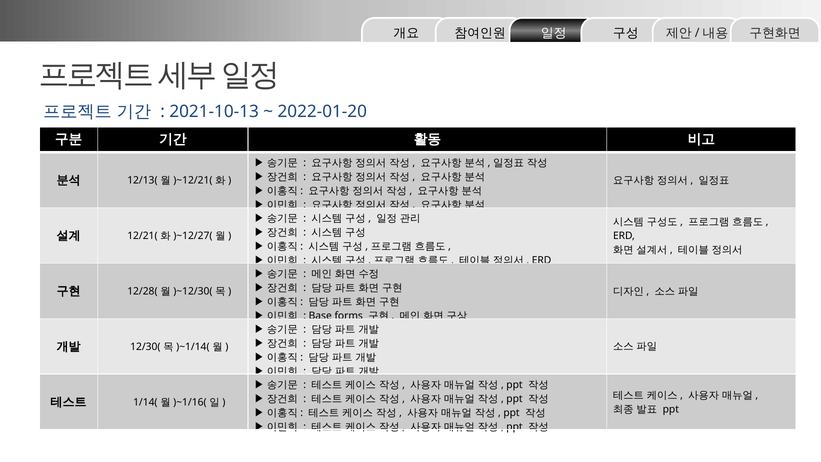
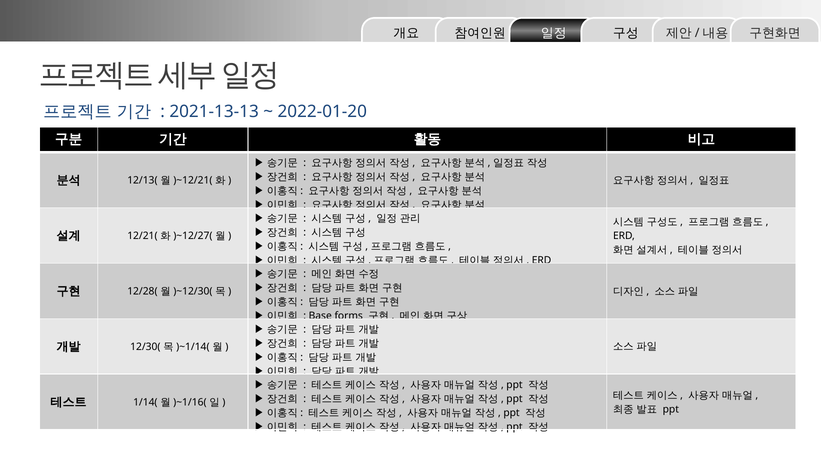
2021-10-13: 2021-10-13 -> 2021-13-13
